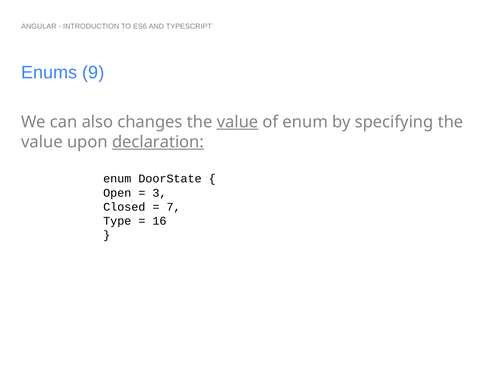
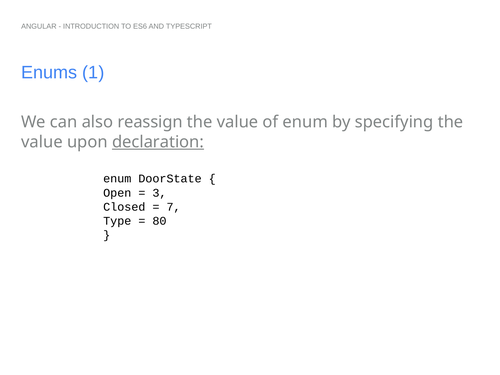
9: 9 -> 1
changes: changes -> reassign
value at (237, 122) underline: present -> none
16: 16 -> 80
